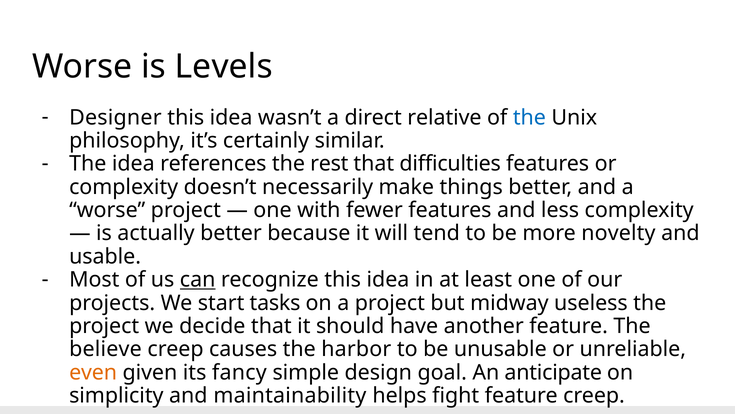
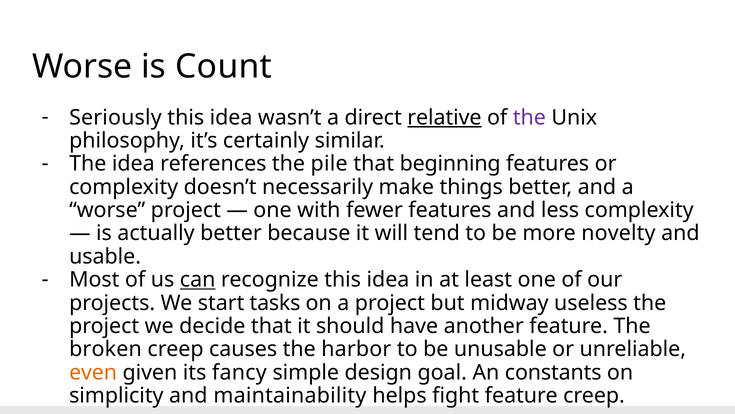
Levels: Levels -> Count
Designer: Designer -> Seriously
relative underline: none -> present
the at (529, 117) colour: blue -> purple
rest: rest -> pile
difficulties: difficulties -> beginning
believe: believe -> broken
anticipate: anticipate -> constants
